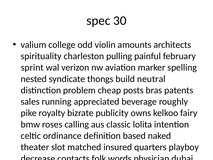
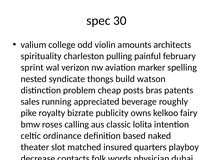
neutral: neutral -> watson
